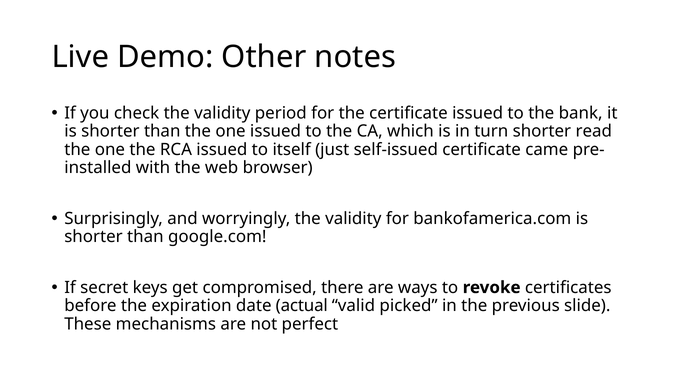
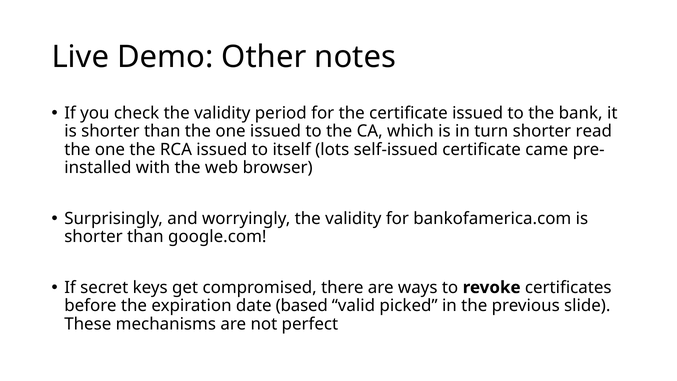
just: just -> lots
actual: actual -> based
